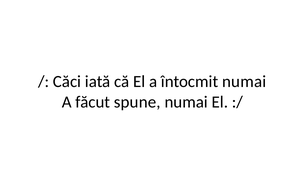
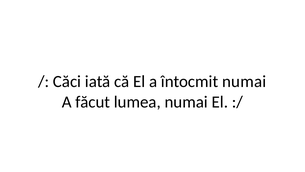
spune: spune -> lumea
